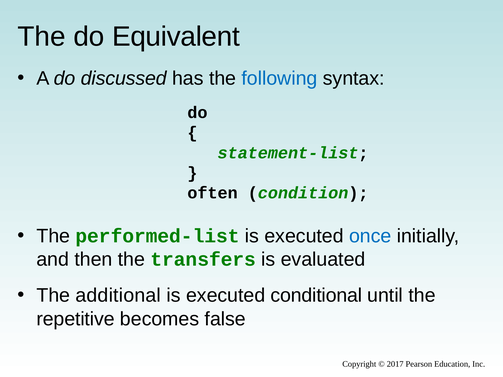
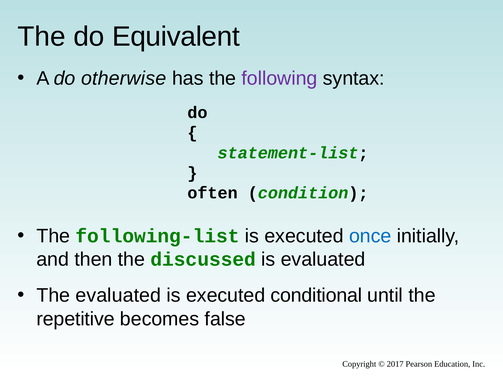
discussed: discussed -> otherwise
following colour: blue -> purple
performed-list: performed-list -> following-list
transfers: transfers -> discussed
The additional: additional -> evaluated
